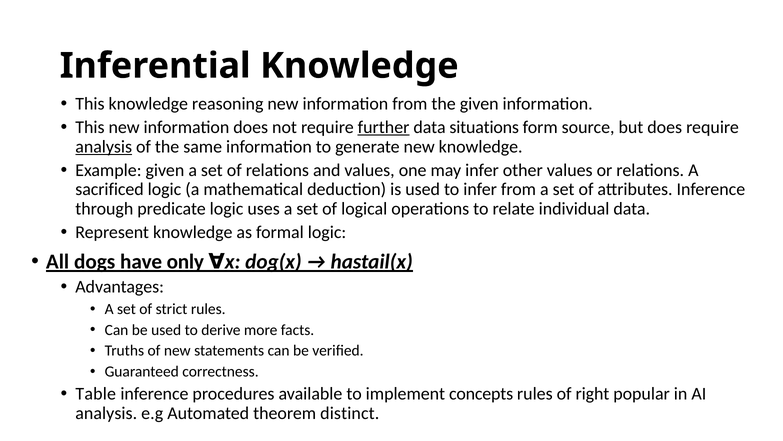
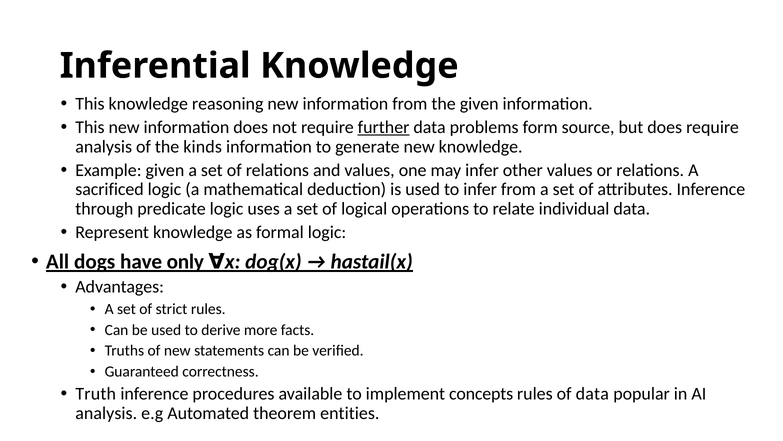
situations: situations -> problems
analysis at (104, 146) underline: present -> none
same: same -> kinds
Table: Table -> Truth
of right: right -> data
distinct: distinct -> entities
